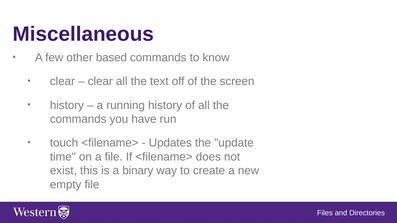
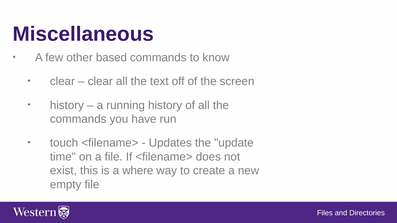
binary: binary -> where
